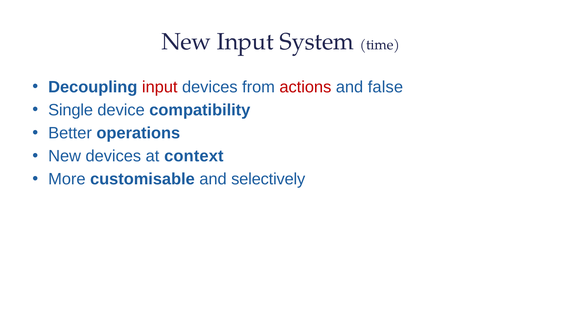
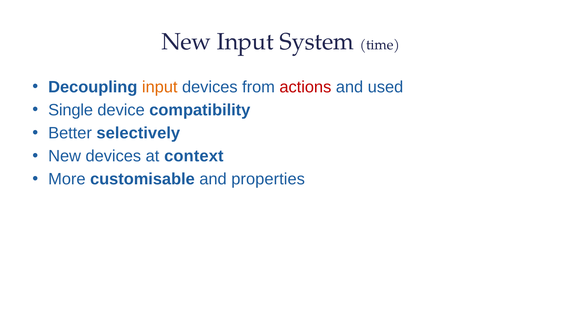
input at (160, 87) colour: red -> orange
false: false -> used
operations: operations -> selectively
selectively: selectively -> properties
